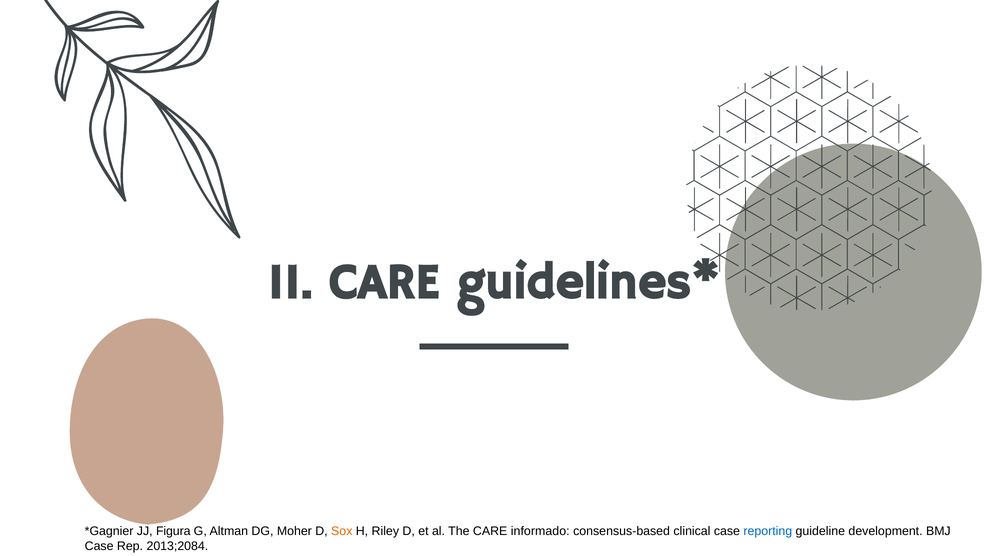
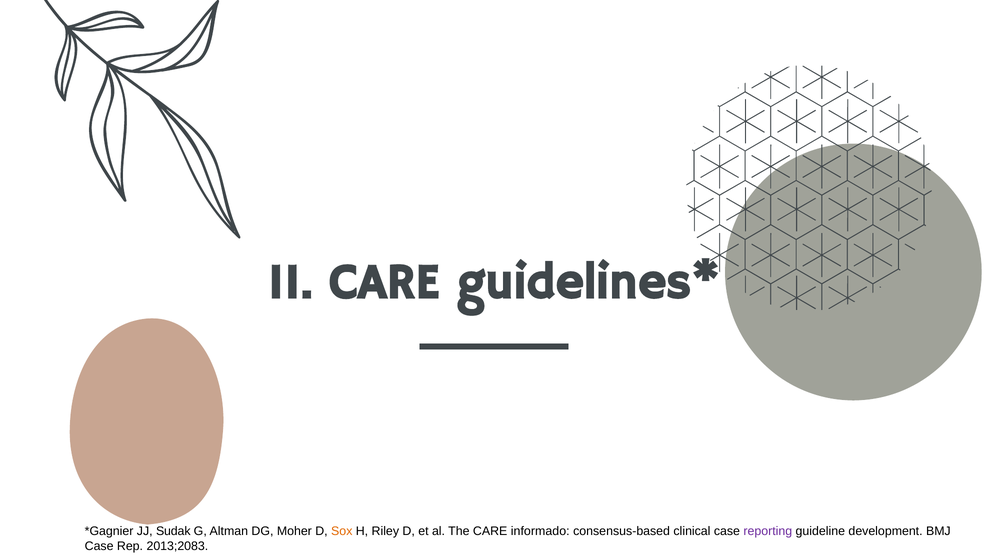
Figura: Figura -> Sudak
reporting colour: blue -> purple
2013;2084: 2013;2084 -> 2013;2083
